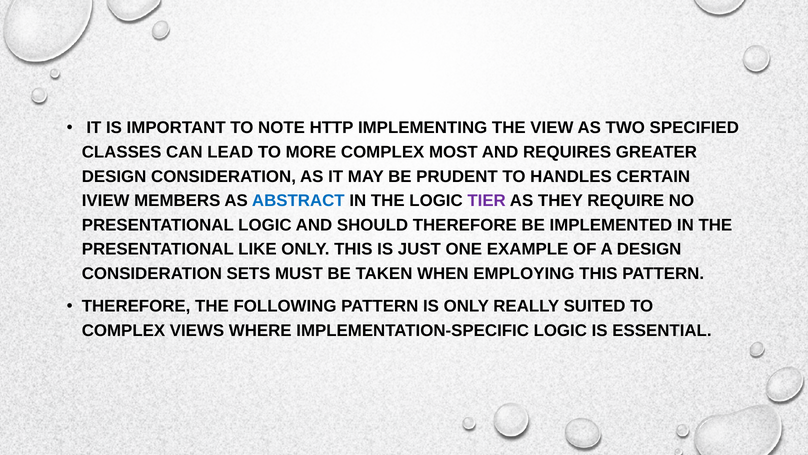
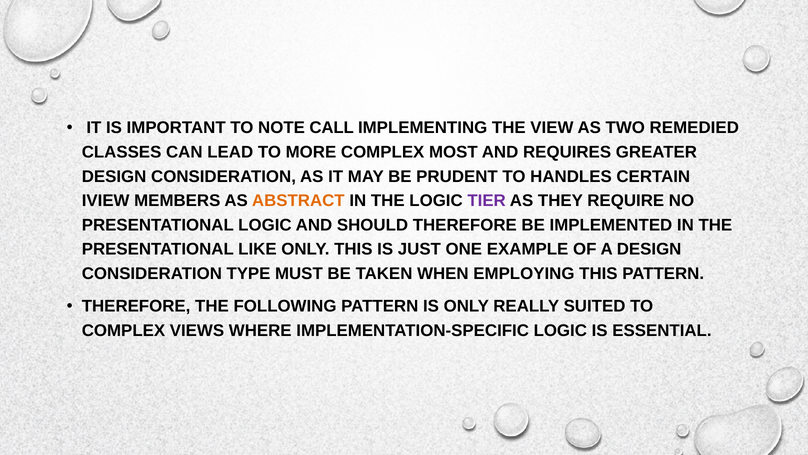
HTTP: HTTP -> CALL
SPECIFIED: SPECIFIED -> REMEDIED
ABSTRACT colour: blue -> orange
SETS: SETS -> TYPE
